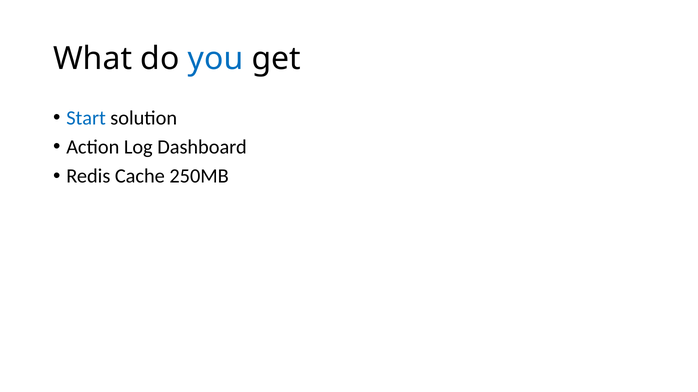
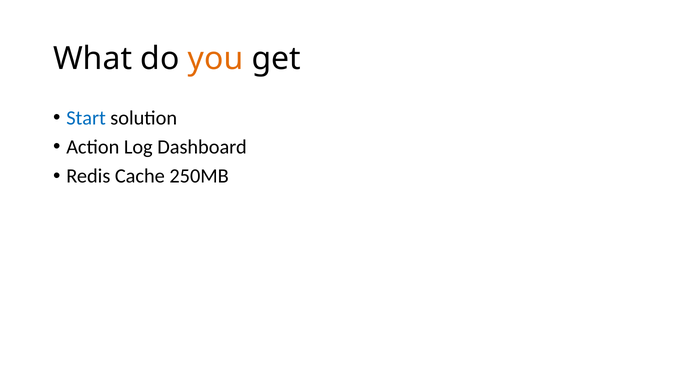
you colour: blue -> orange
